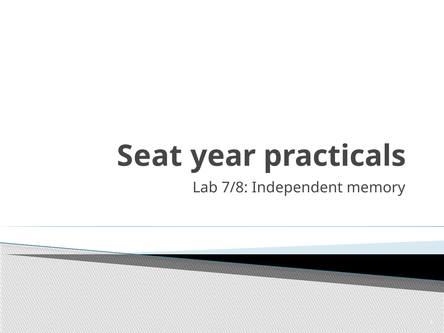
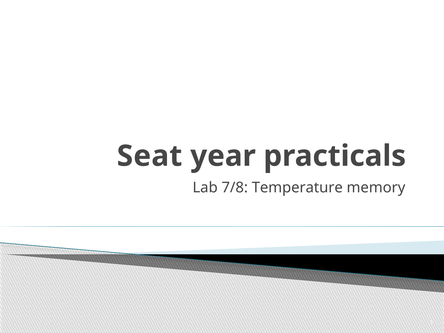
Independent: Independent -> Temperature
